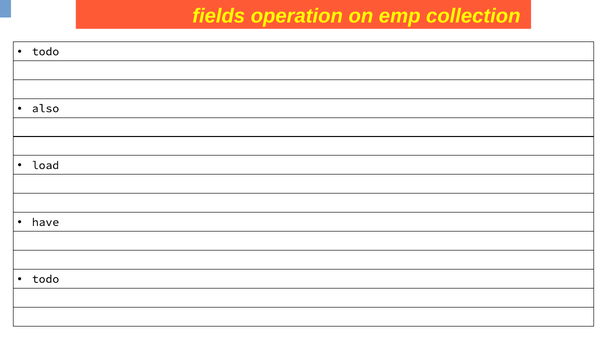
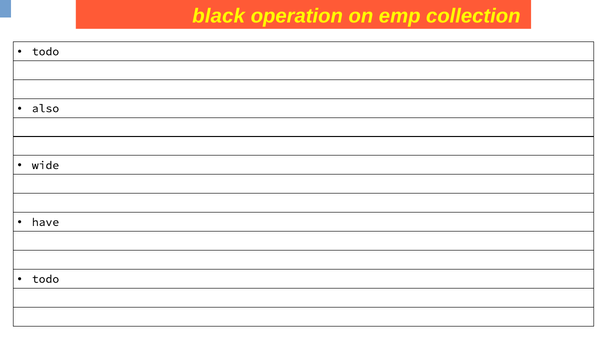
fields: fields -> black
load: load -> wide
